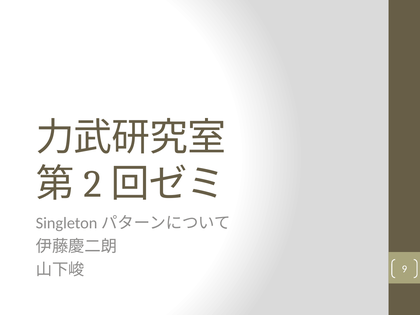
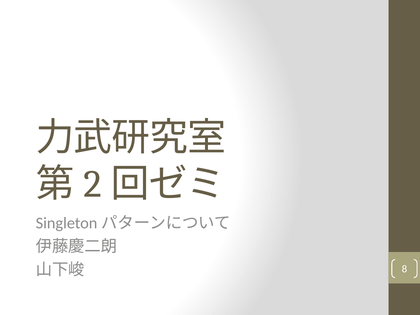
9: 9 -> 8
